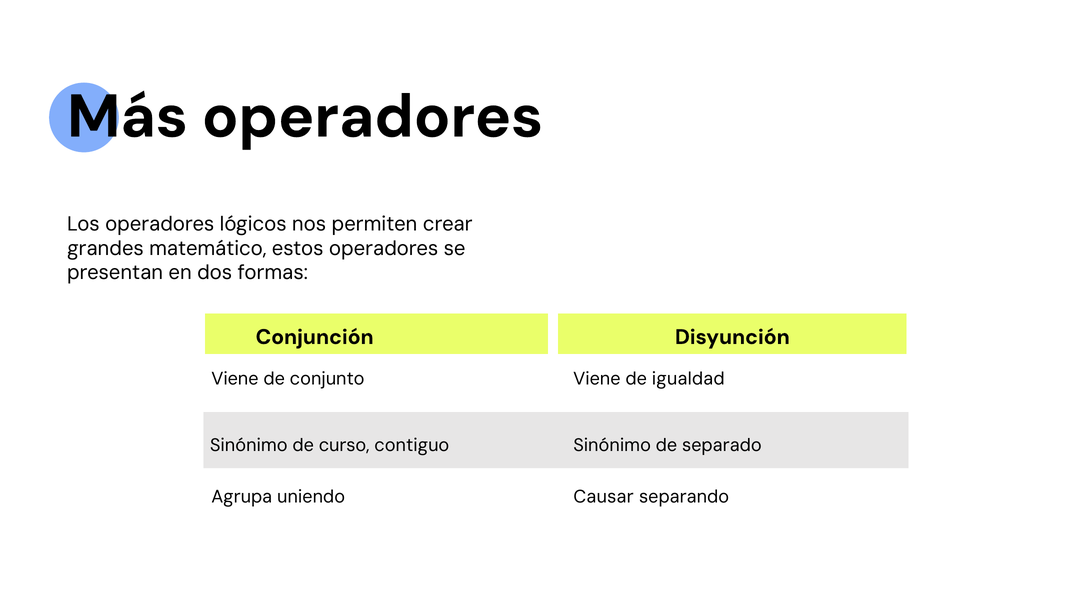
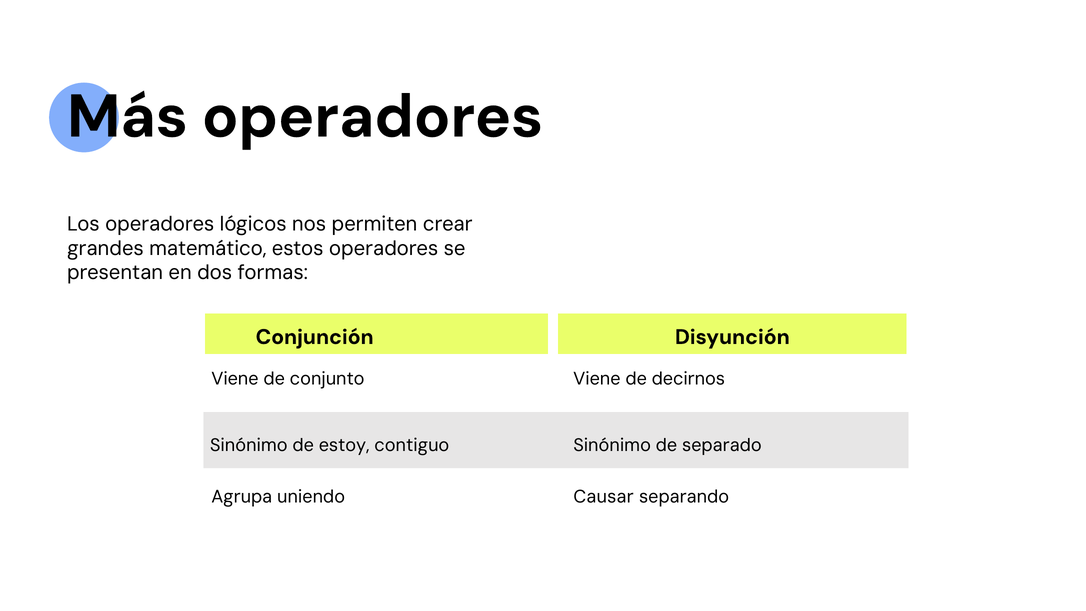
igualdad: igualdad -> decirnos
curso: curso -> estoy
